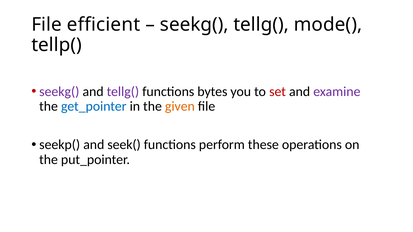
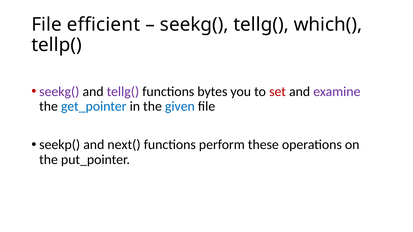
mode(: mode( -> which(
given colour: orange -> blue
seek(: seek( -> next(
